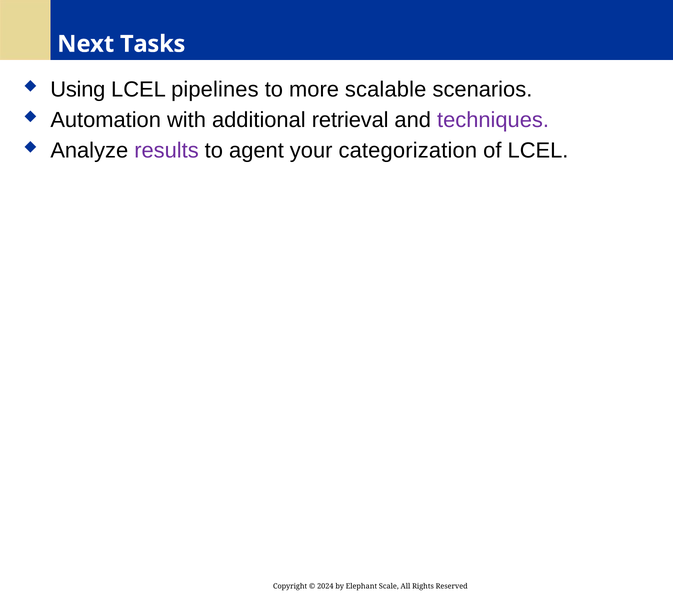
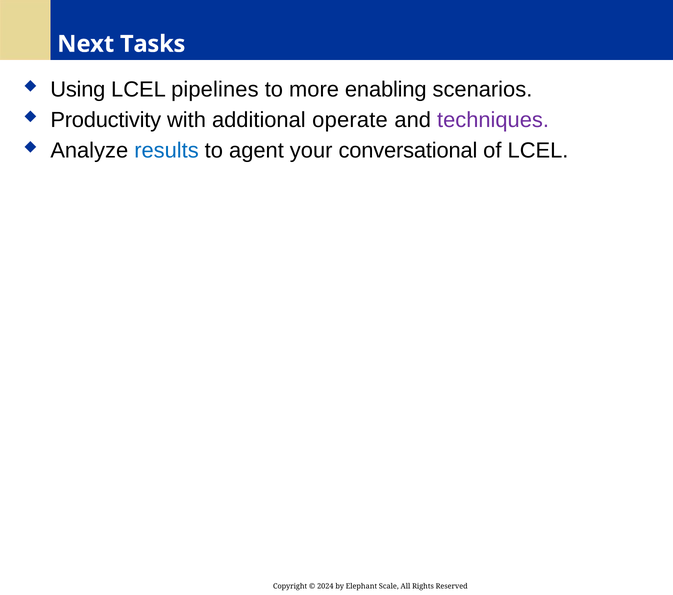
scalable: scalable -> enabling
Automation: Automation -> Productivity
retrieval: retrieval -> operate
results colour: purple -> blue
categorization: categorization -> conversational
